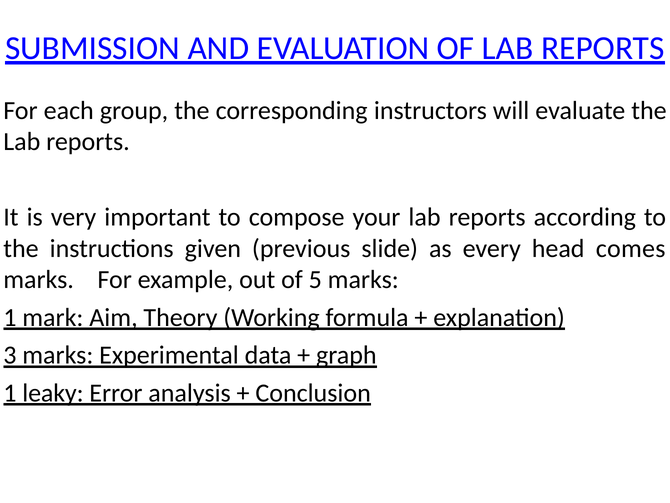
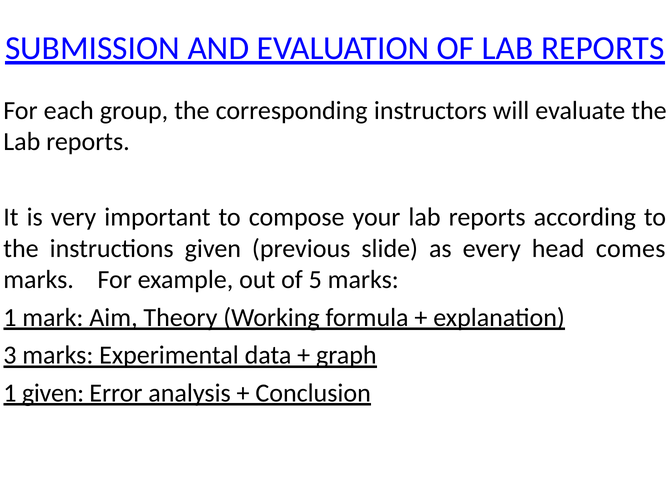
1 leaky: leaky -> given
